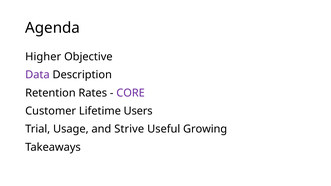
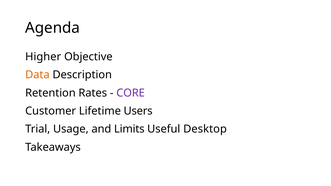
Data colour: purple -> orange
Strive: Strive -> Limits
Growing: Growing -> Desktop
